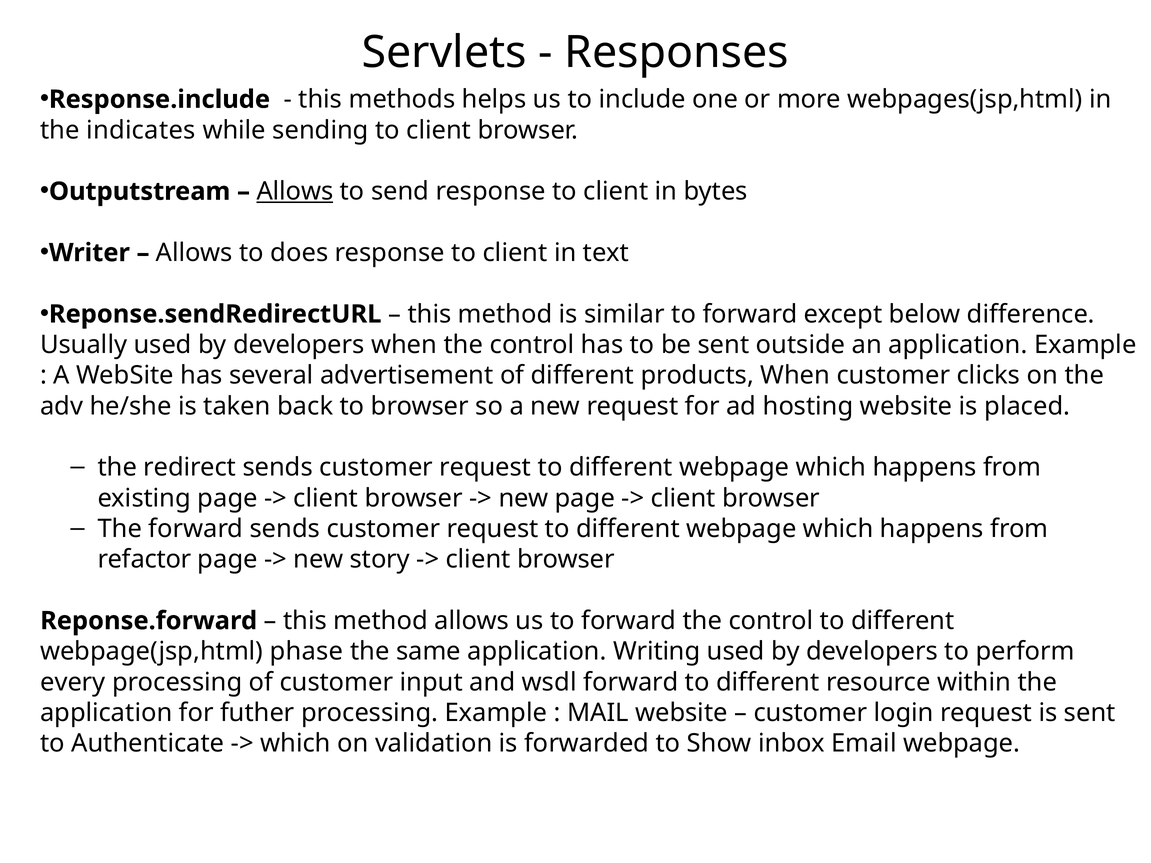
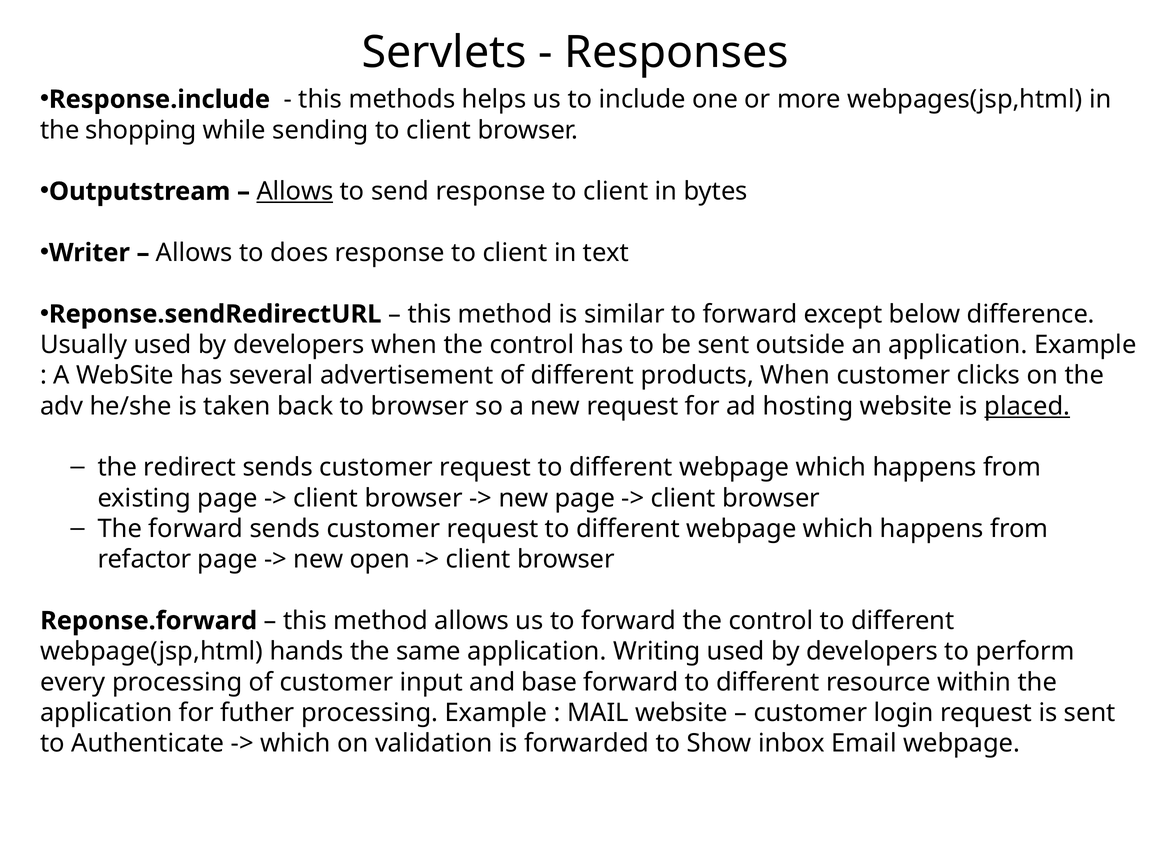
indicates: indicates -> shopping
placed underline: none -> present
story: story -> open
phase: phase -> hands
wsdl: wsdl -> base
